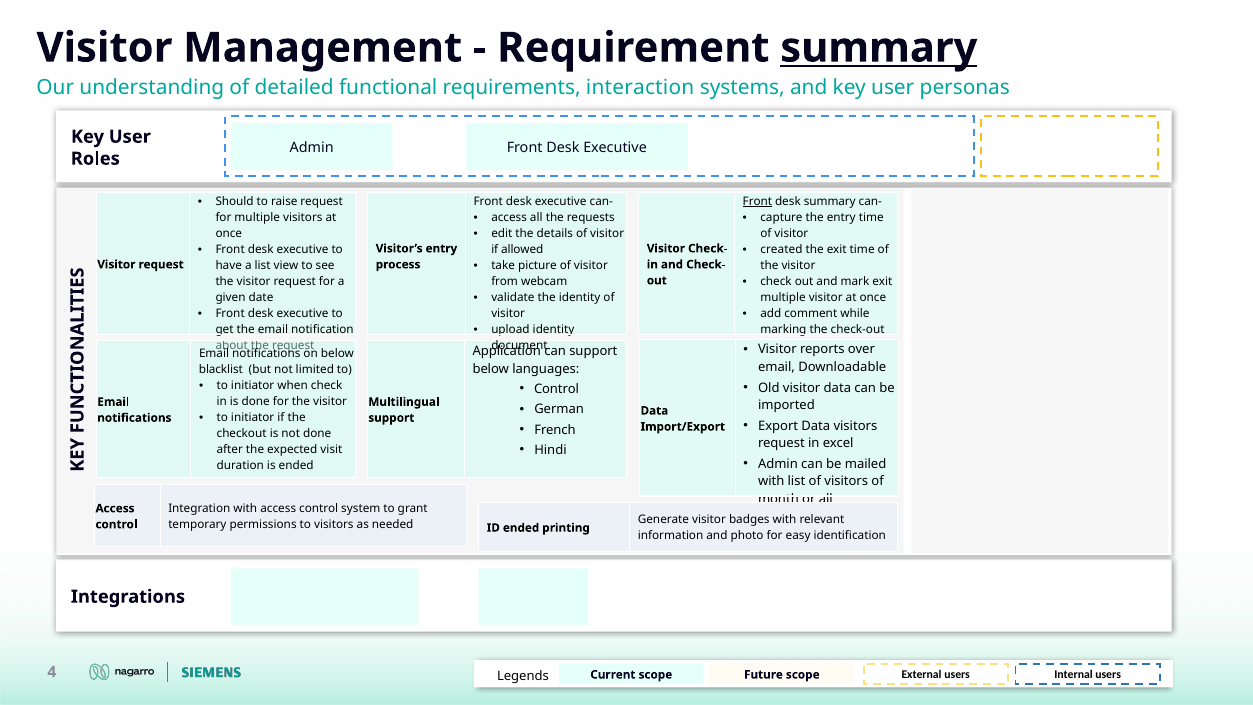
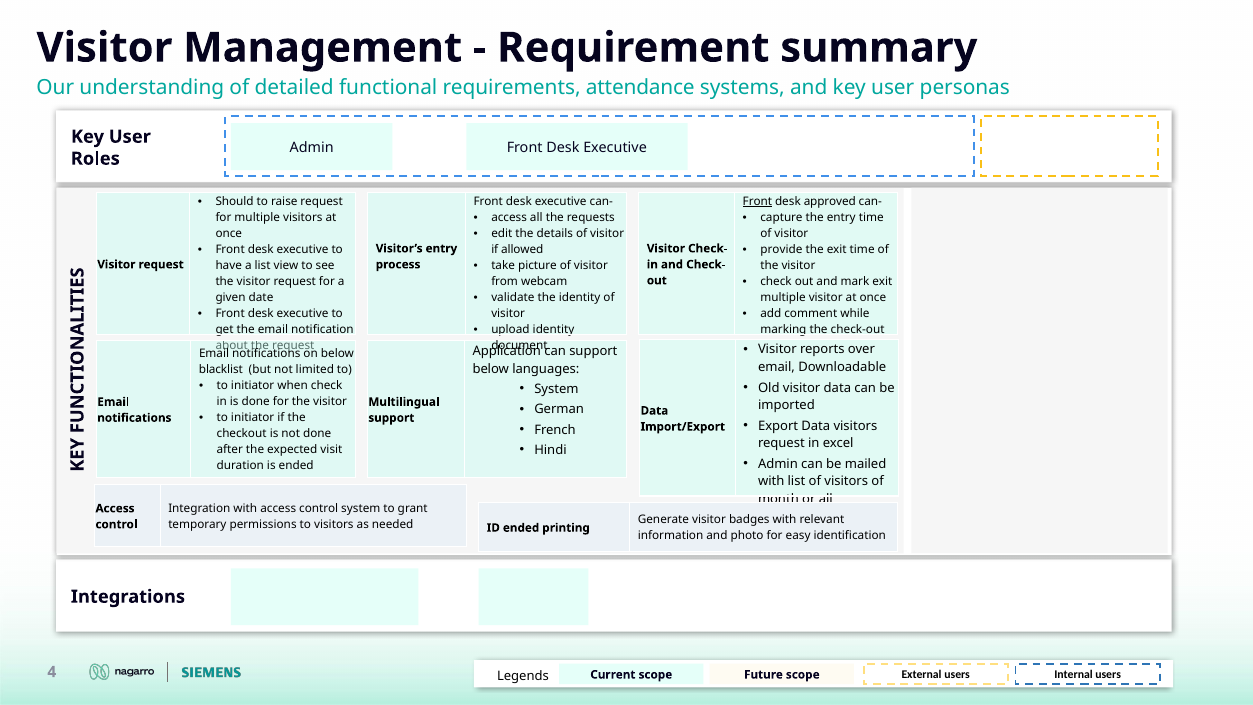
summary at (879, 48) underline: present -> none
interaction: interaction -> attendance
desk summary: summary -> approved
created: created -> provide
Control at (557, 389): Control -> System
